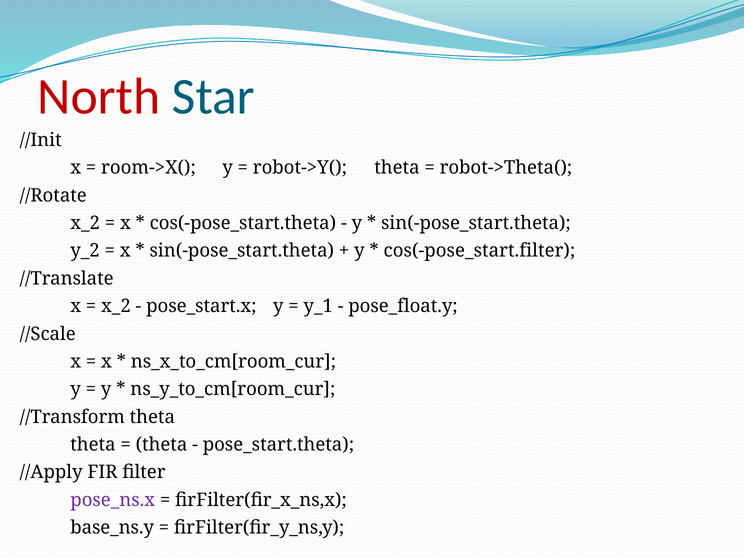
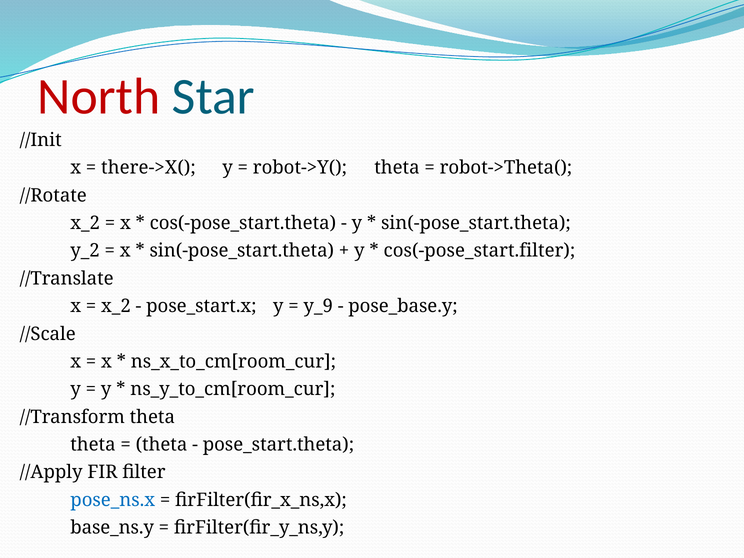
room->X(: room->X( -> there->X(
y_1: y_1 -> y_9
pose_float.y: pose_float.y -> pose_base.y
pose_ns.x colour: purple -> blue
